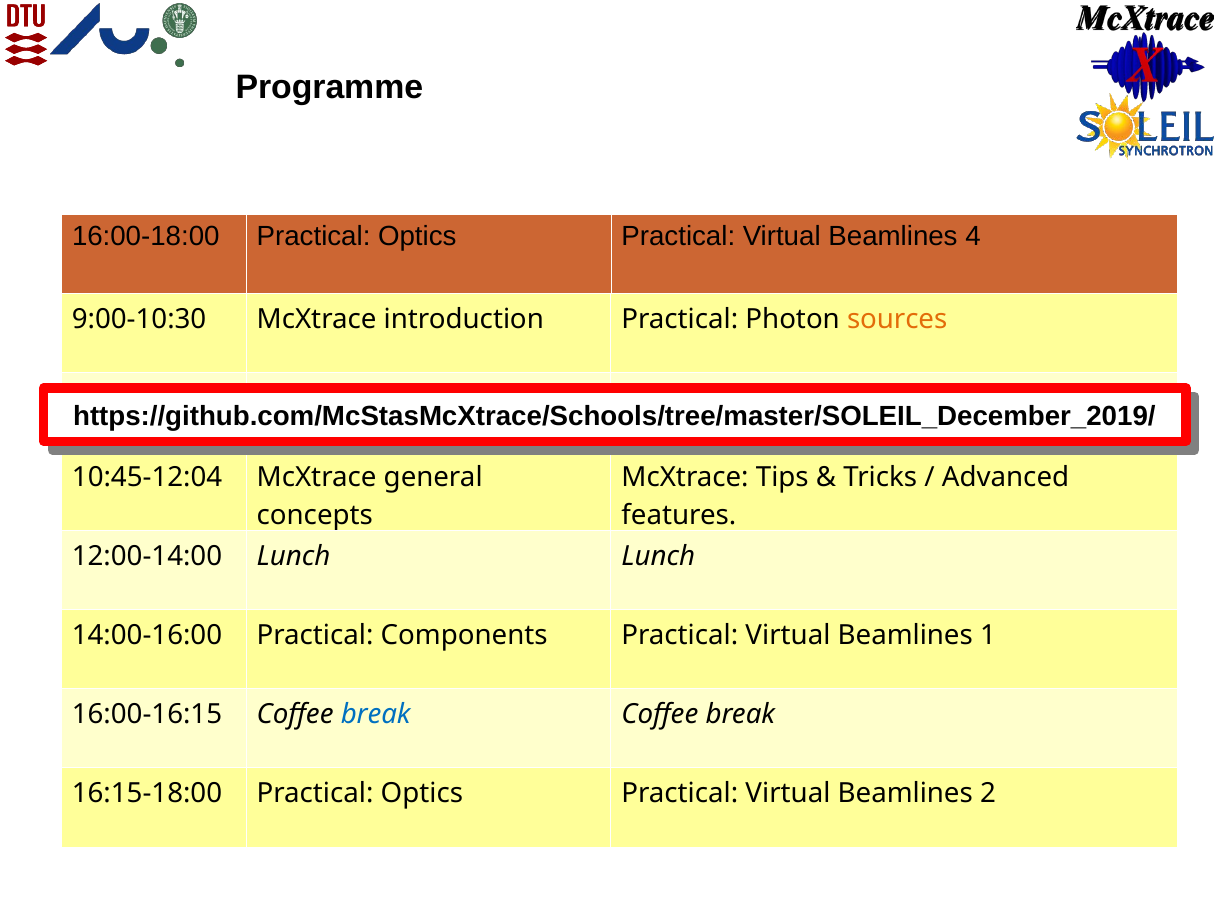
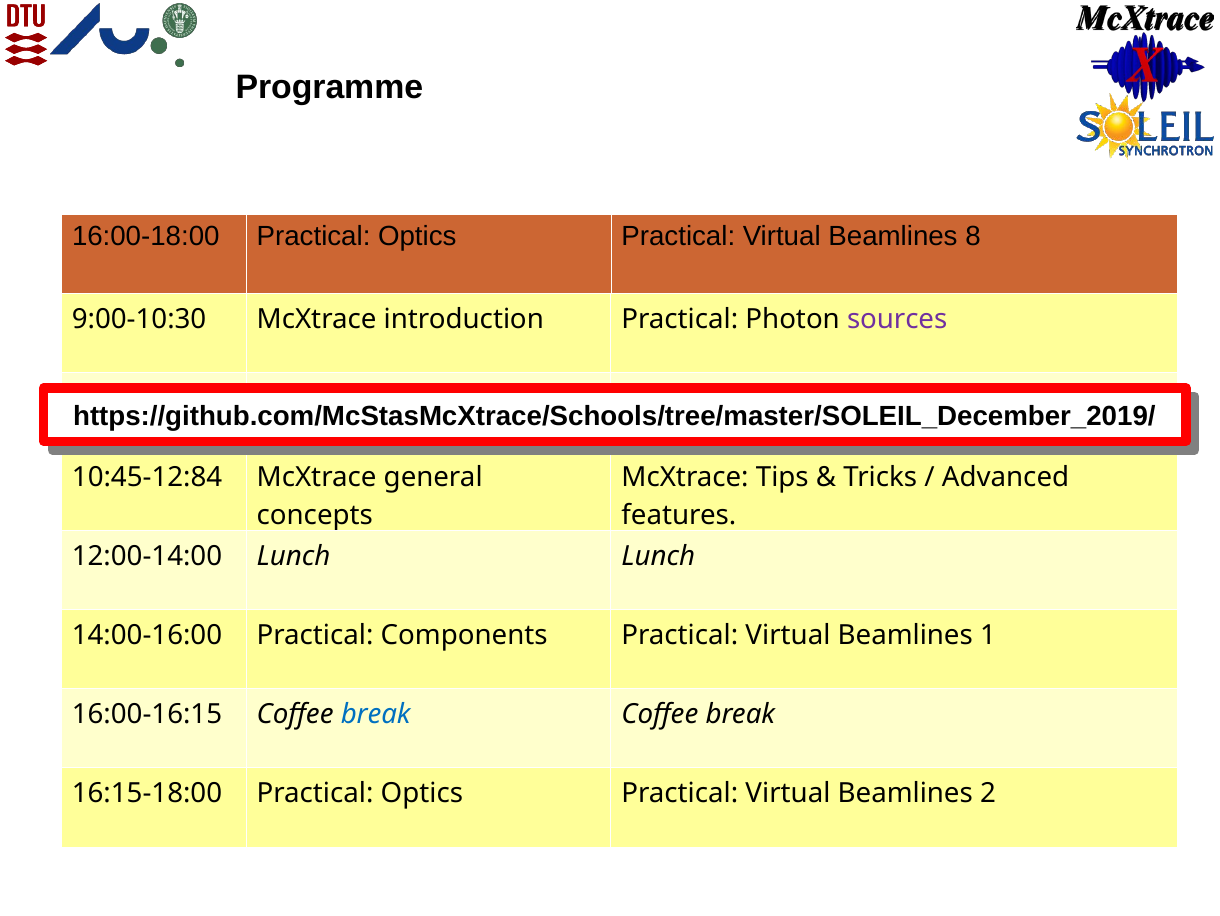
4: 4 -> 8
sources colour: orange -> purple
10:45-12:04: 10:45-12:04 -> 10:45-12:84
